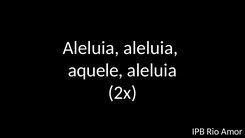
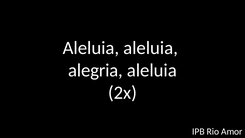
aquele: aquele -> alegria
